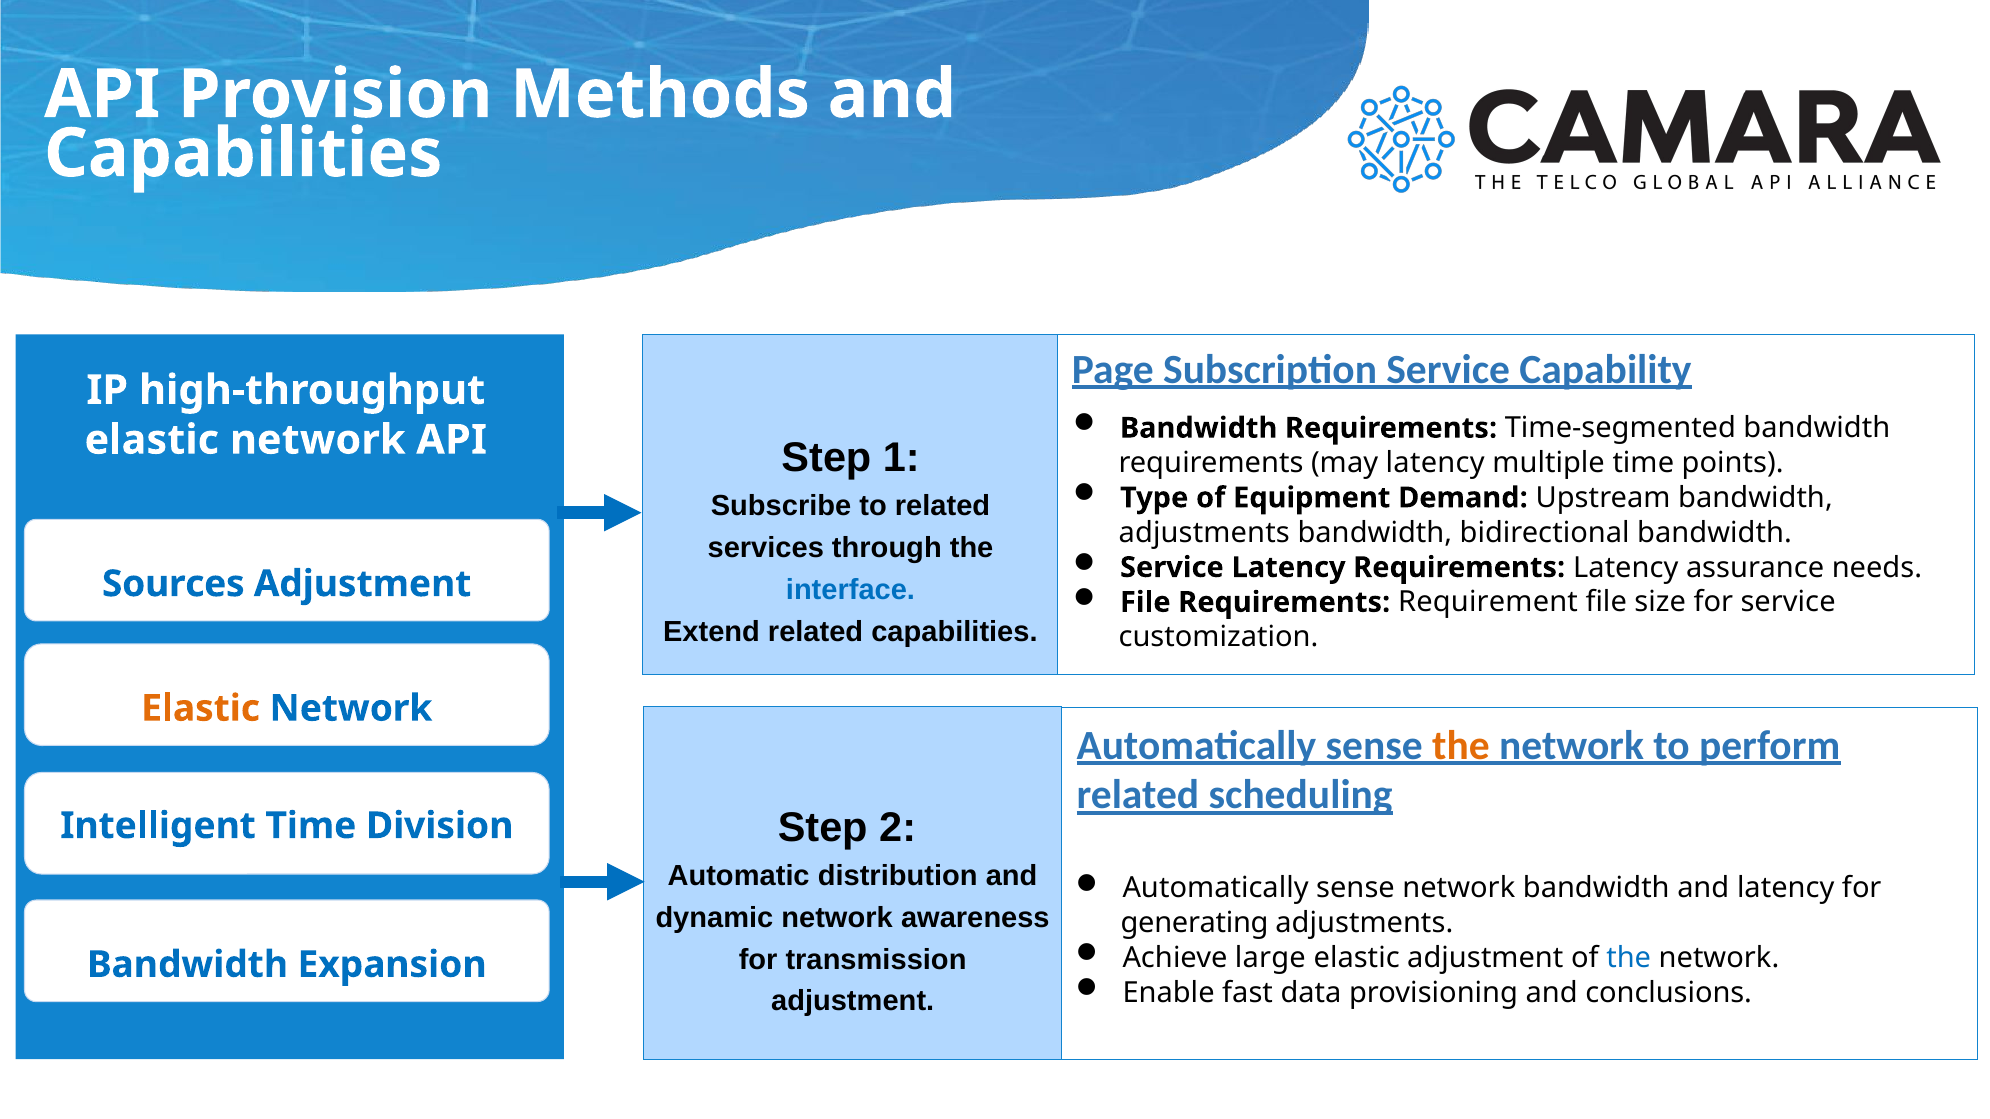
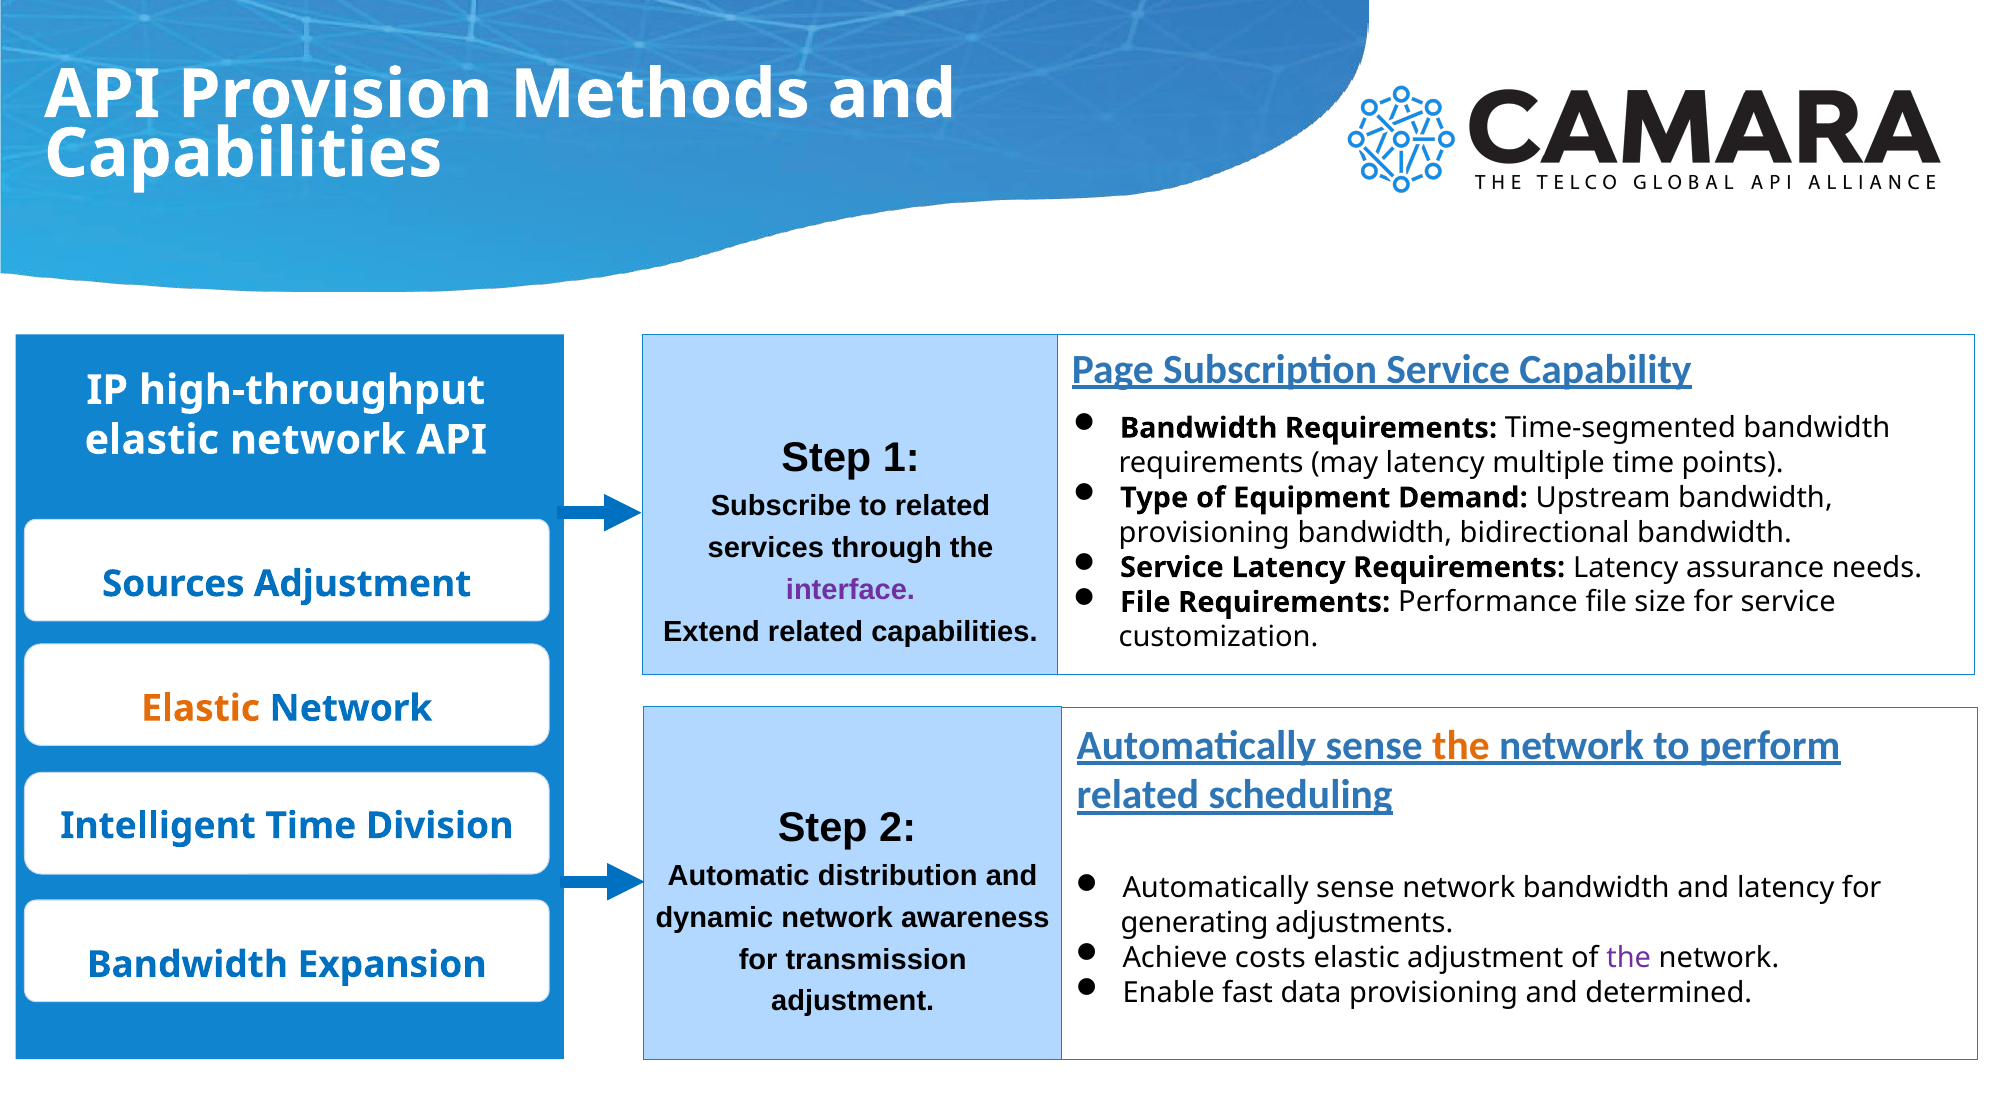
adjustments at (1204, 533): adjustments -> provisioning
interface colour: blue -> purple
Requirement: Requirement -> Performance
large: large -> costs
the at (1629, 958) colour: blue -> purple
conclusions: conclusions -> determined
